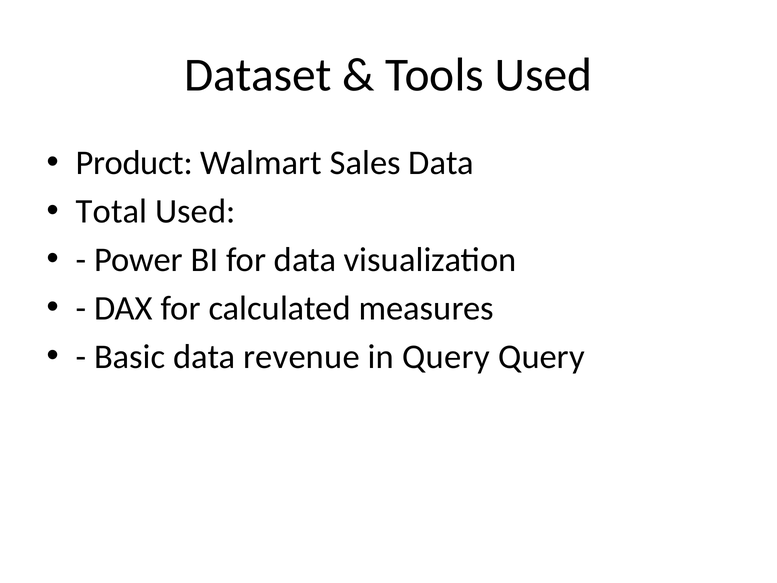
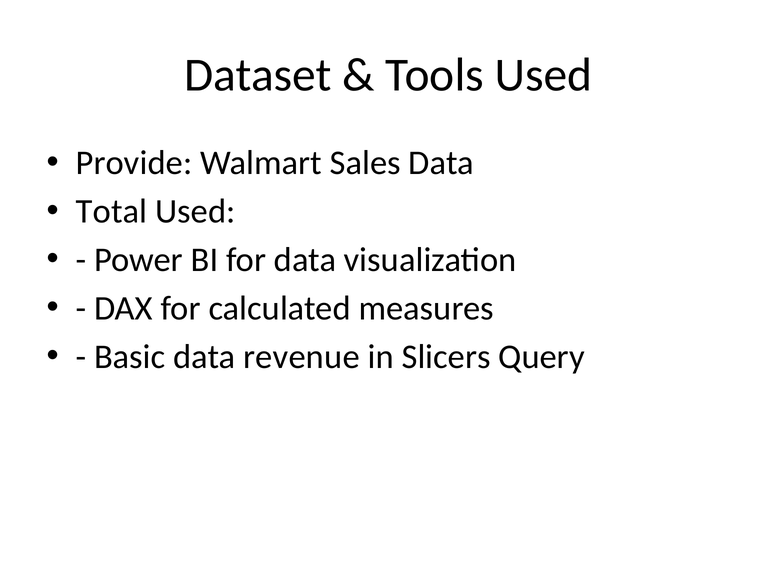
Product: Product -> Provide
in Query: Query -> Slicers
